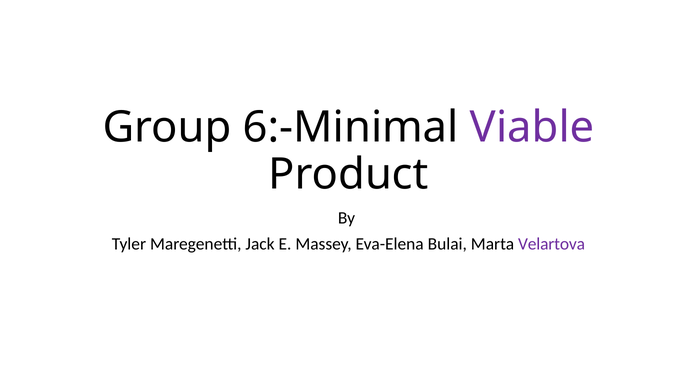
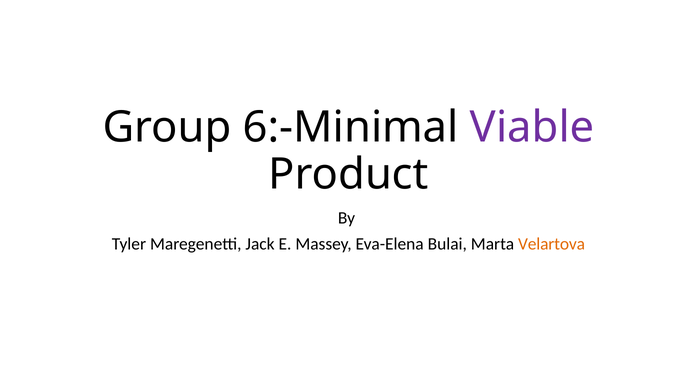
Velartova colour: purple -> orange
